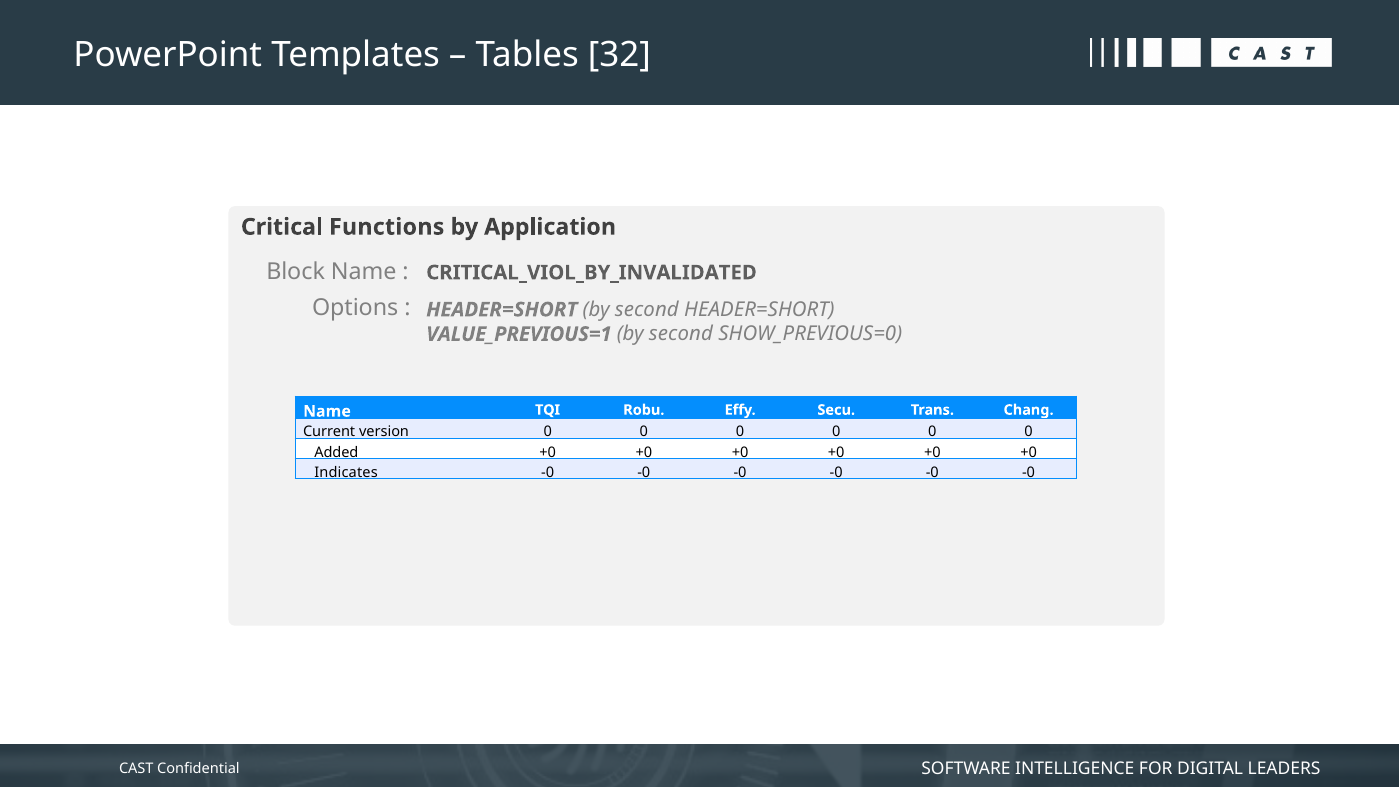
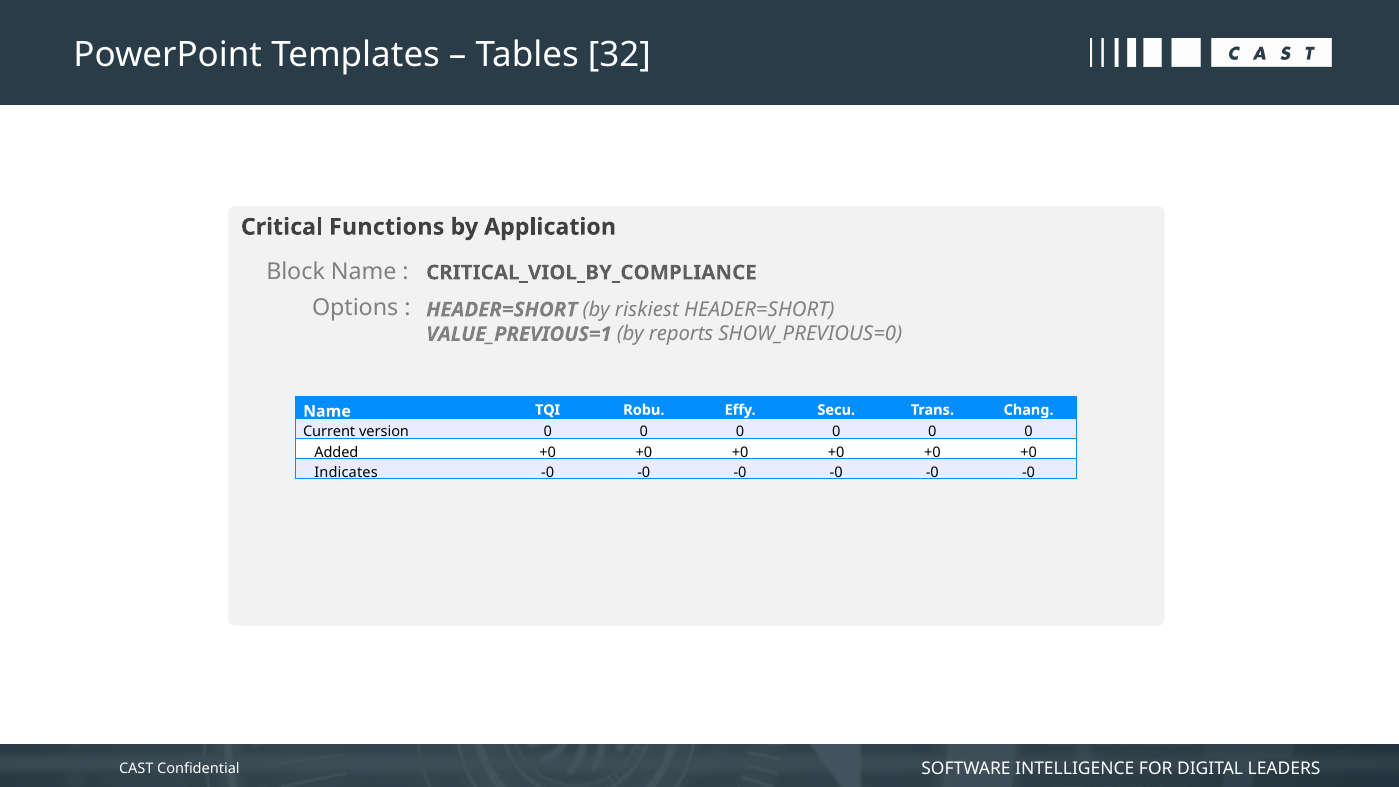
CRITICAL_VIOL_BY_INVALIDATED: CRITICAL_VIOL_BY_INVALIDATED -> CRITICAL_VIOL_BY_COMPLIANCE
HEADER=SHORT by second: second -> riskiest
second at (681, 334): second -> reports
